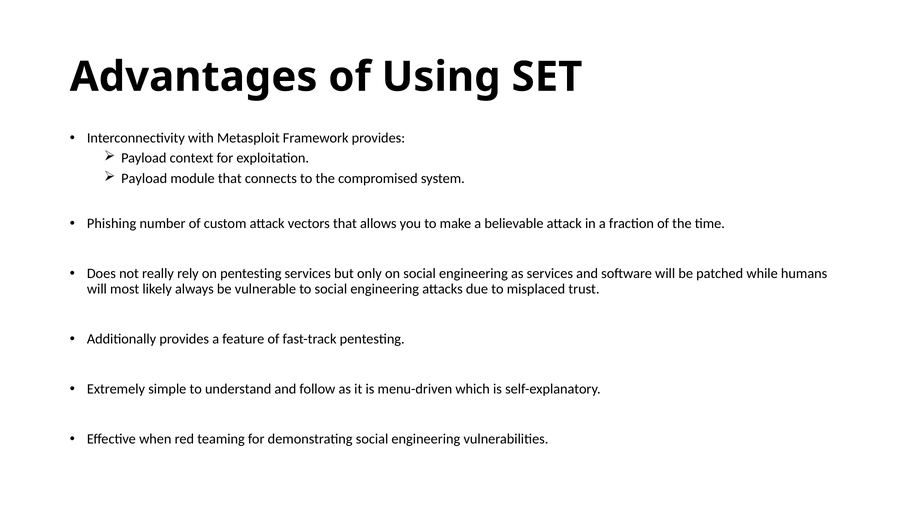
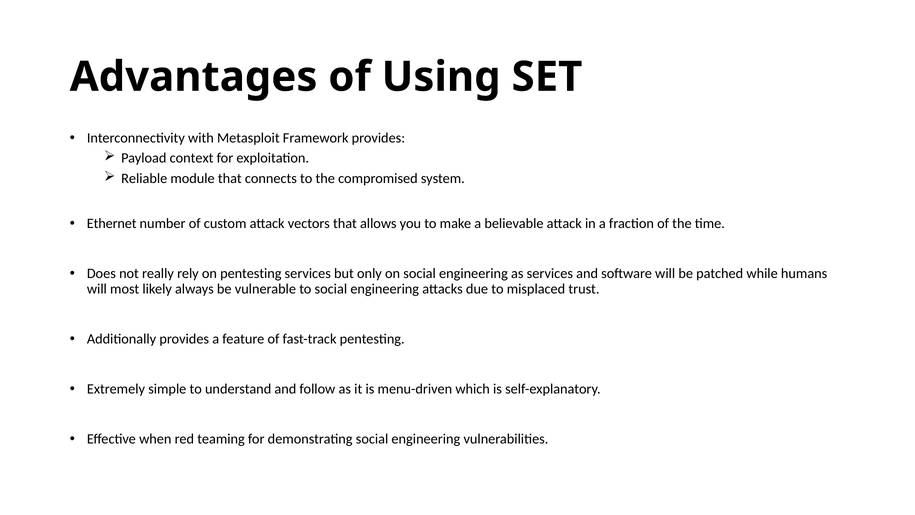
Payload at (144, 178): Payload -> Reliable
Phishing: Phishing -> Ethernet
